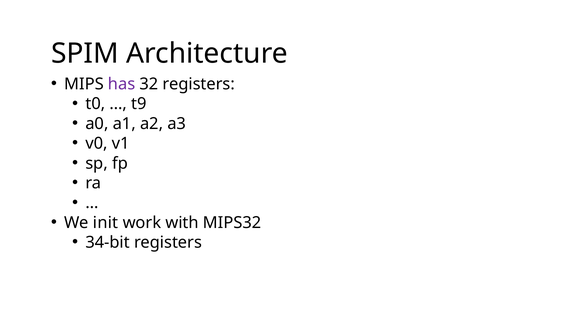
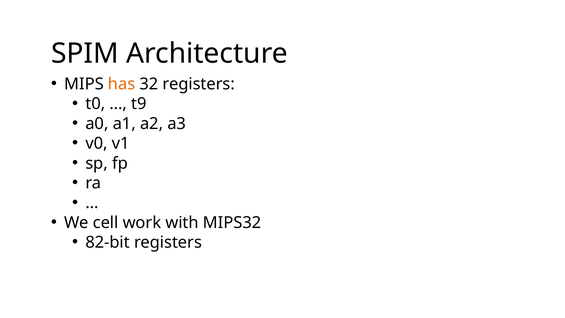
has colour: purple -> orange
init: init -> cell
34-bit: 34-bit -> 82-bit
